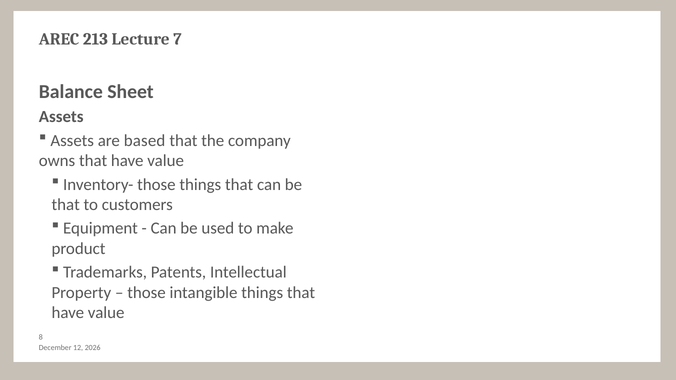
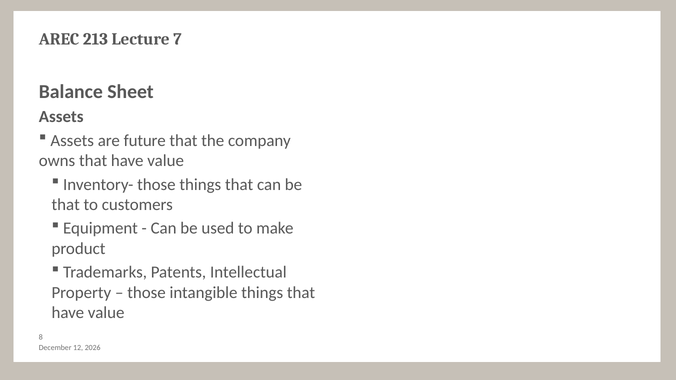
based: based -> future
